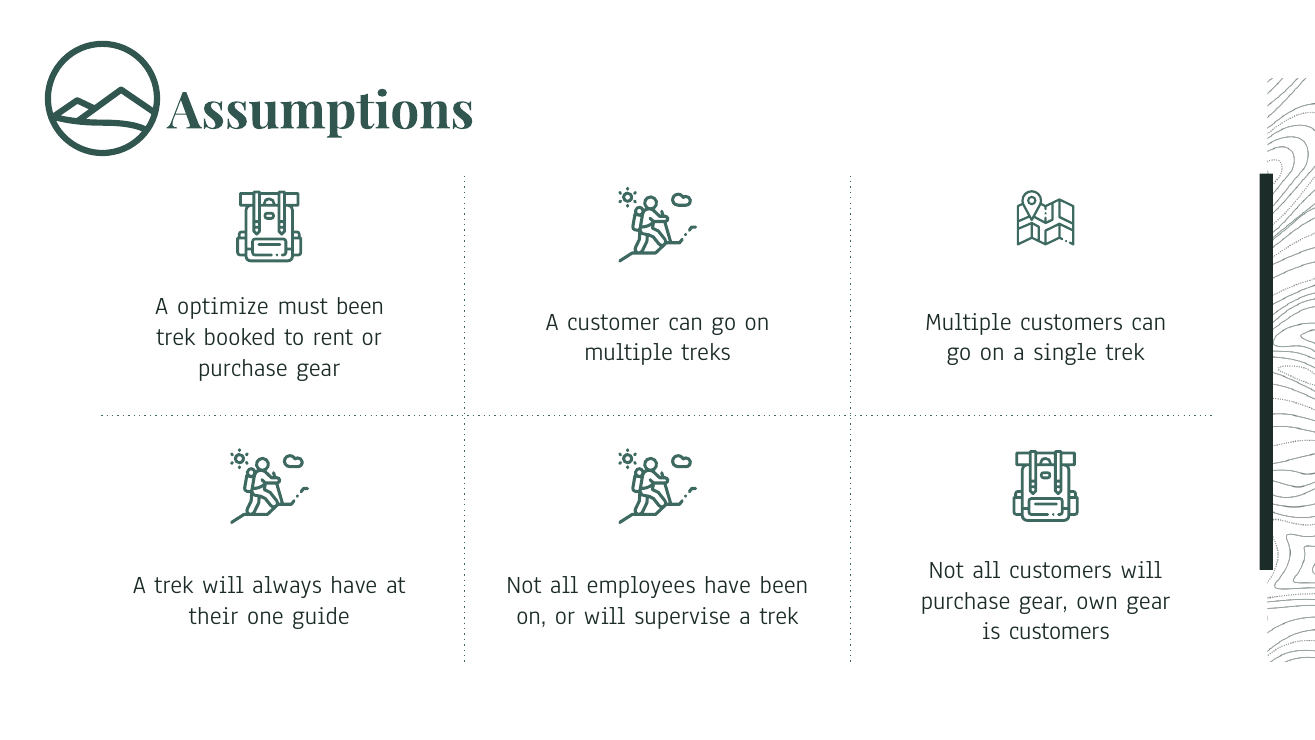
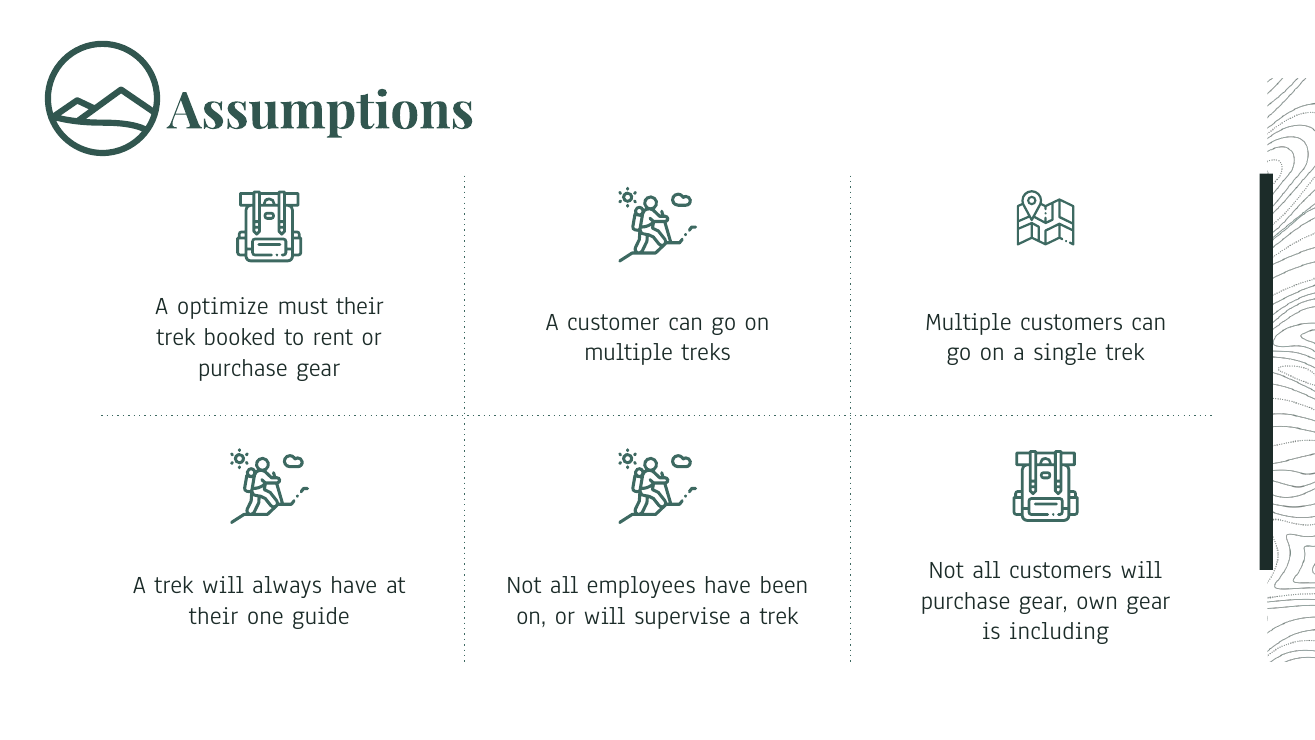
must been: been -> their
is customers: customers -> including
